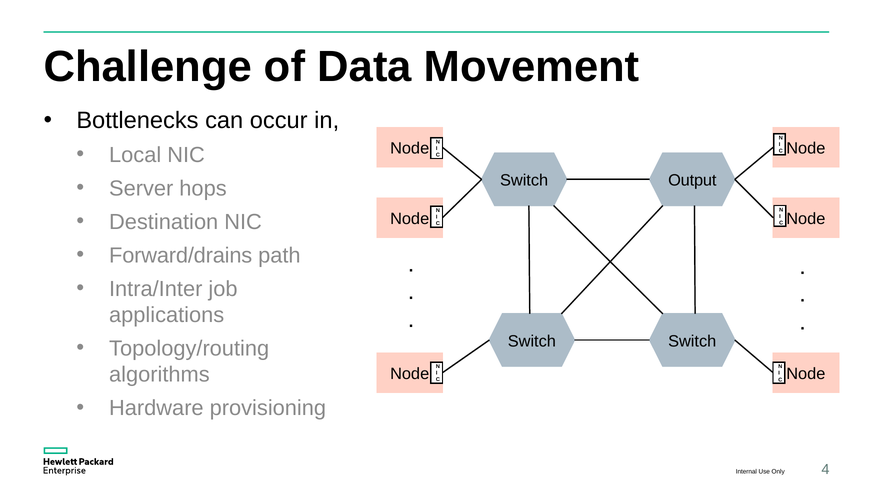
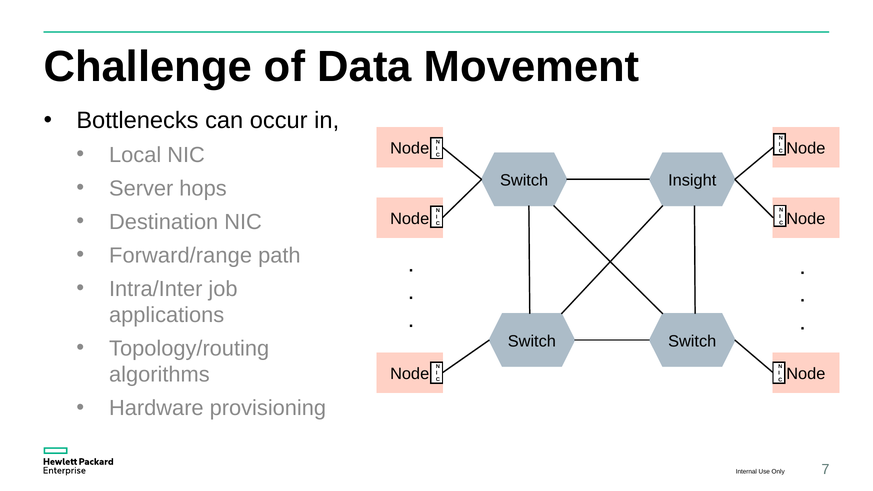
Output: Output -> Insight
Forward/drains: Forward/drains -> Forward/range
4: 4 -> 7
